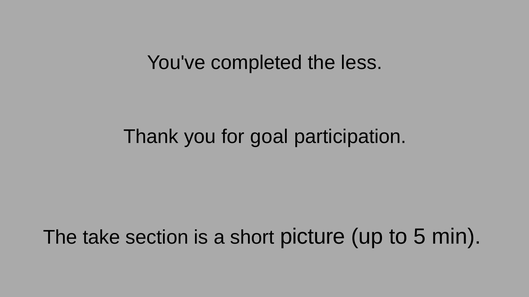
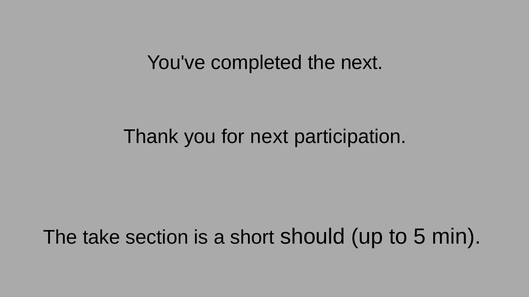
the less: less -> next
for goal: goal -> next
picture: picture -> should
